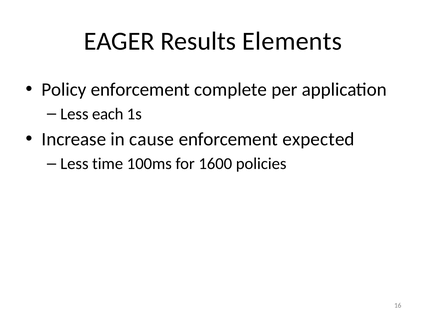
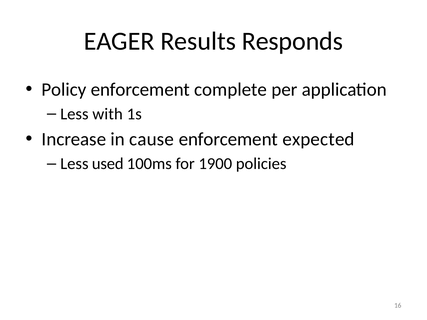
Elements: Elements -> Responds
each: each -> with
time: time -> used
1600: 1600 -> 1900
